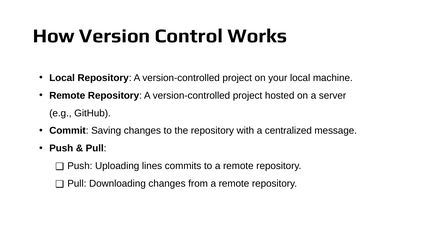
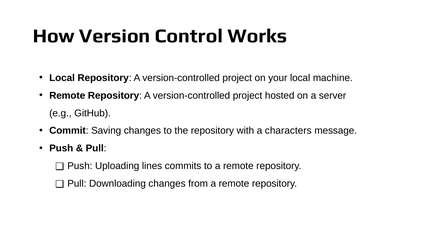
centralized: centralized -> characters
